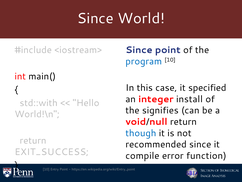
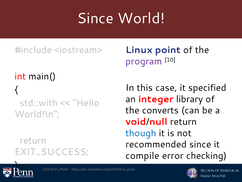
Since at (139, 50): Since -> Linux
program colour: blue -> purple
install: install -> library
signifies: signifies -> converts
function: function -> checking
